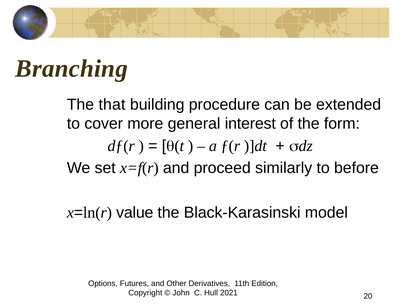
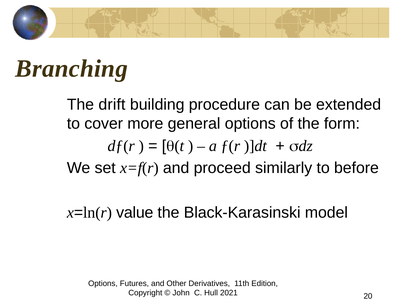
that: that -> drift
general interest: interest -> options
